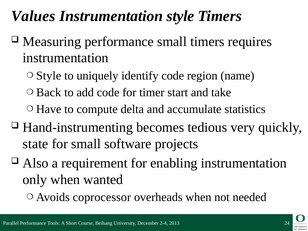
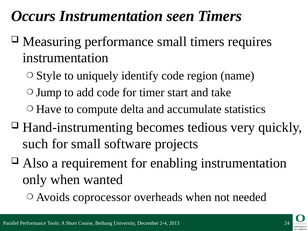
Values: Values -> Occurs
Instrumentation style: style -> seen
Back: Back -> Jump
state: state -> such
